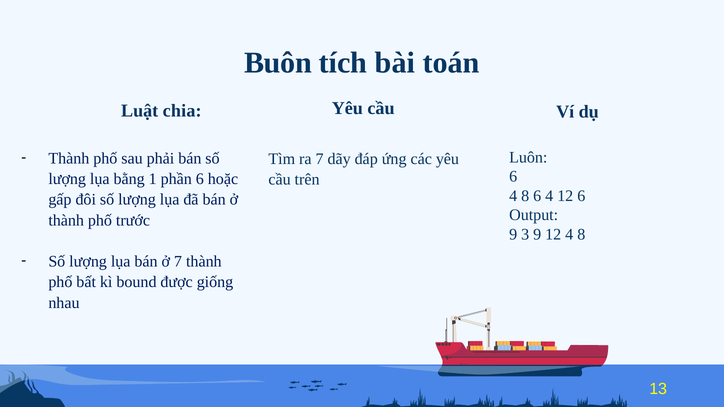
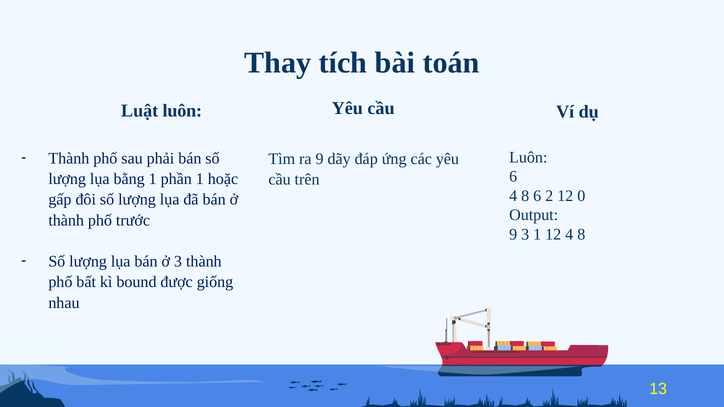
Buôn: Buôn -> Thay
Luật chia: chia -> luôn
ra 7: 7 -> 9
phần 6: 6 -> 1
8 6 4: 4 -> 2
12 6: 6 -> 0
3 9: 9 -> 1
ở 7: 7 -> 3
